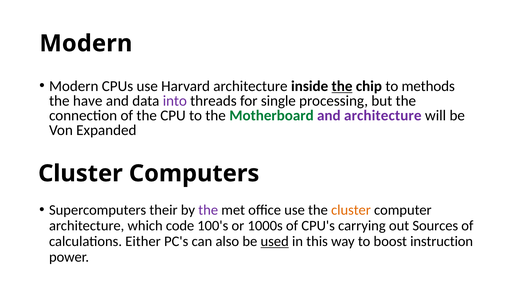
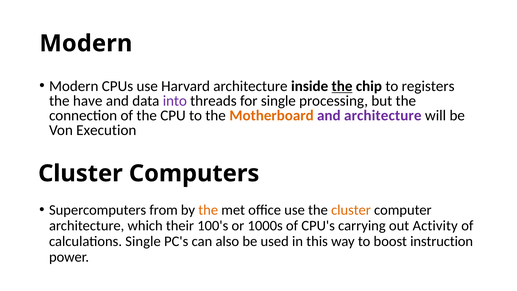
methods: methods -> registers
Motherboard colour: green -> orange
Expanded: Expanded -> Execution
their: their -> from
the at (208, 210) colour: purple -> orange
code: code -> their
Sources: Sources -> Activity
calculations Either: Either -> Single
used underline: present -> none
